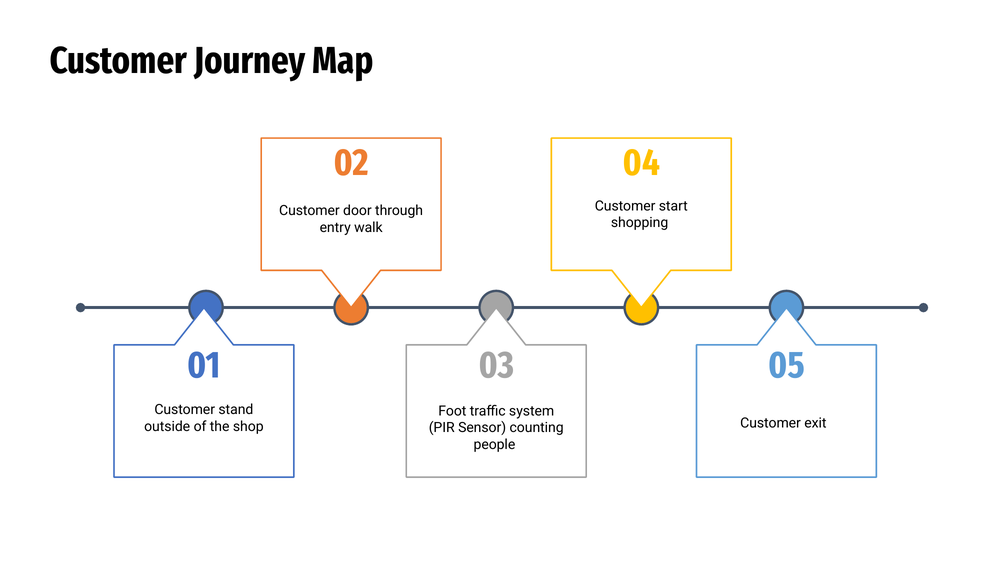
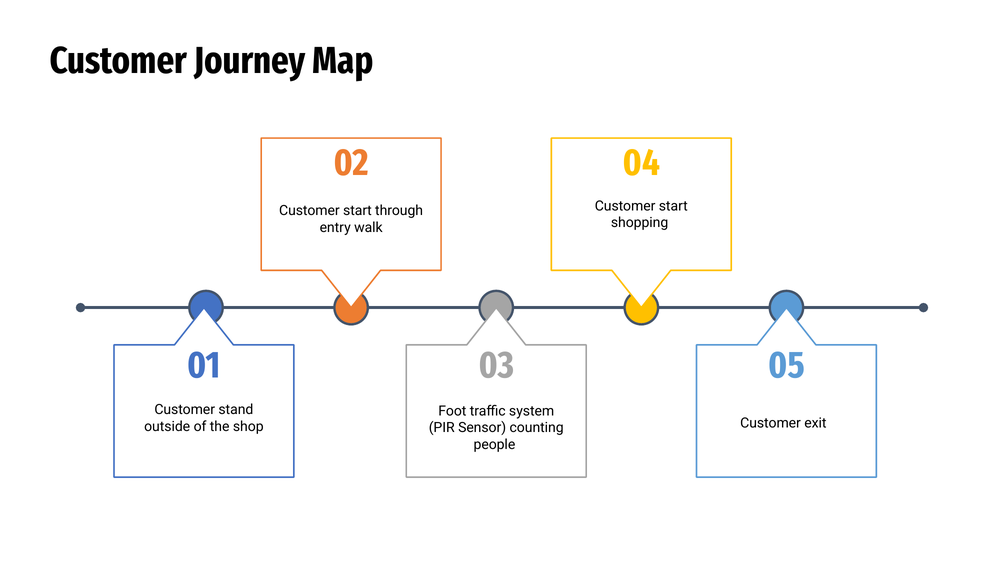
door at (357, 211): door -> start
